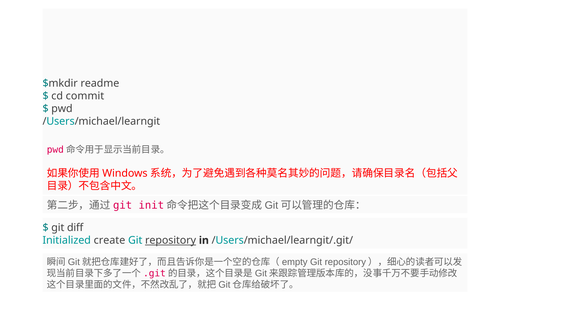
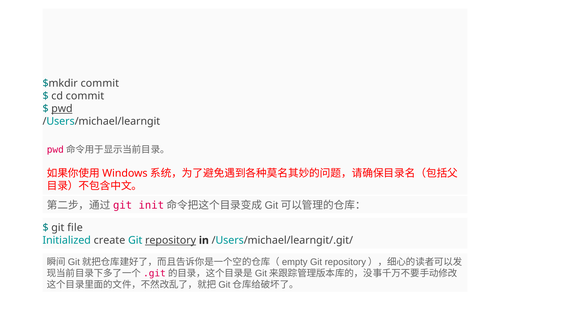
$mkdir readme: readme -> commit
pwd underline: none -> present
diff: diff -> file
